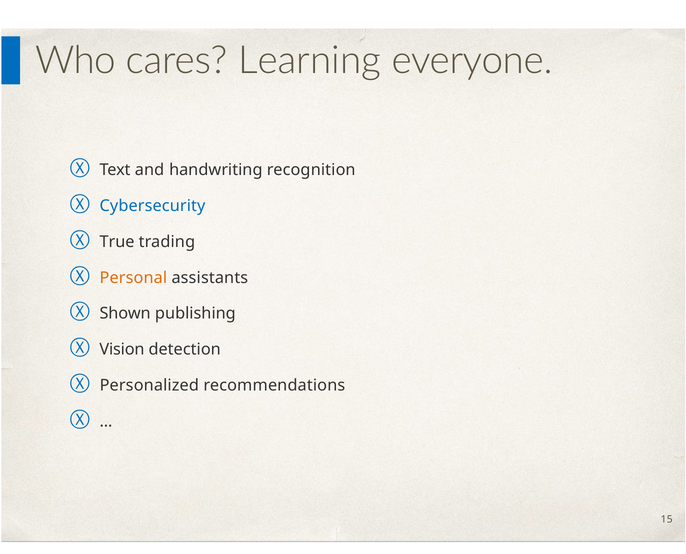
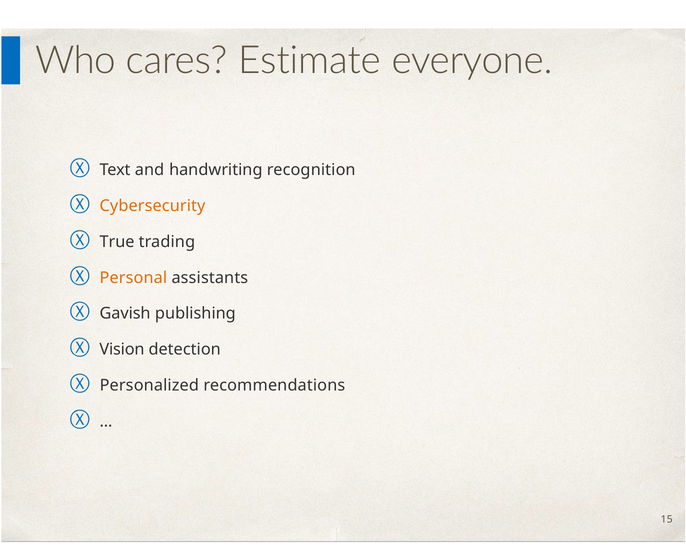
Learning: Learning -> Estimate
Cybersecurity colour: blue -> orange
Shown: Shown -> Gavish
